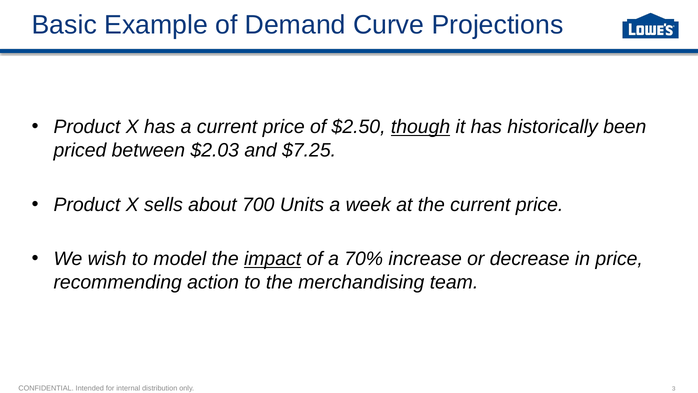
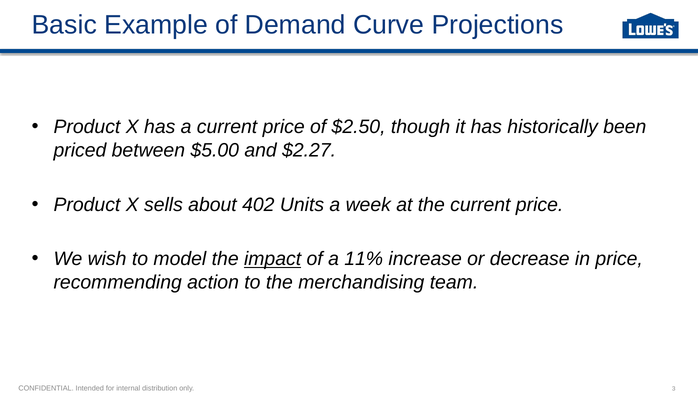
though underline: present -> none
$2.03: $2.03 -> $5.00
$7.25: $7.25 -> $2.27
700: 700 -> 402
70%: 70% -> 11%
